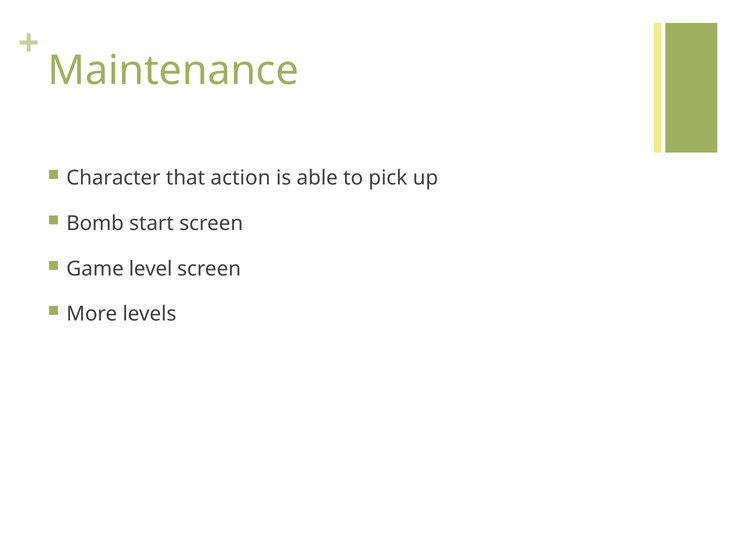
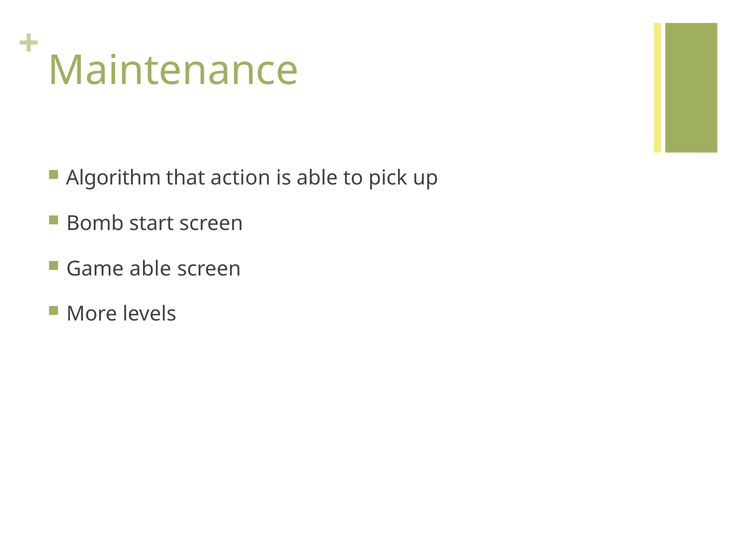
Character: Character -> Algorithm
Game level: level -> able
